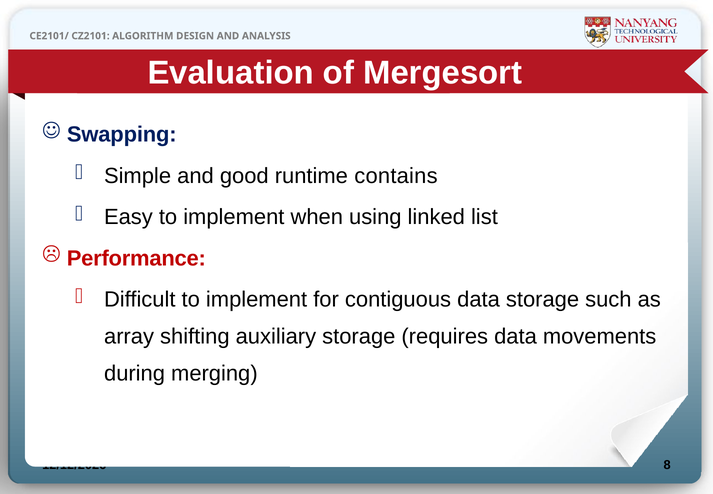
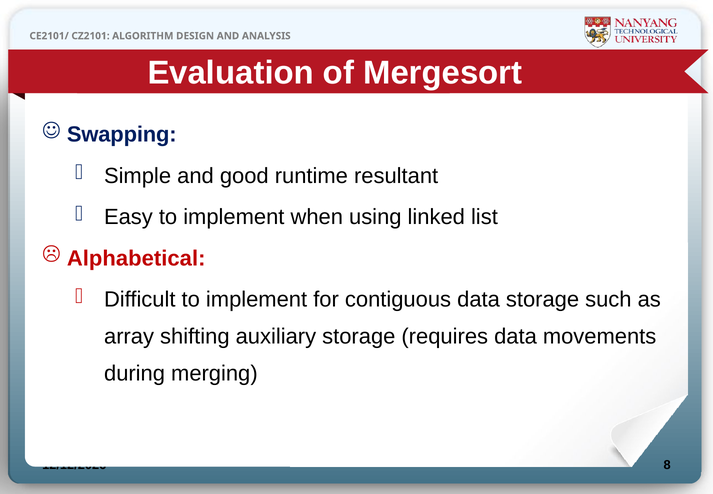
contains: contains -> resultant
Performance: Performance -> Alphabetical
